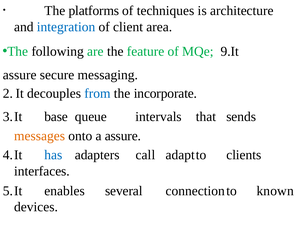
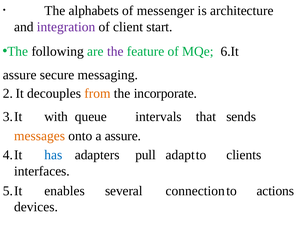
platforms: platforms -> alphabets
techniques: techniques -> messenger
integration colour: blue -> purple
area: area -> start
the at (115, 51) colour: black -> purple
9.It: 9.It -> 6.It
from colour: blue -> orange
base: base -> with
call: call -> pull
known: known -> actions
